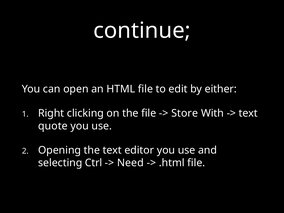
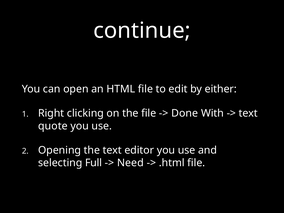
Store: Store -> Done
Ctrl: Ctrl -> Full
